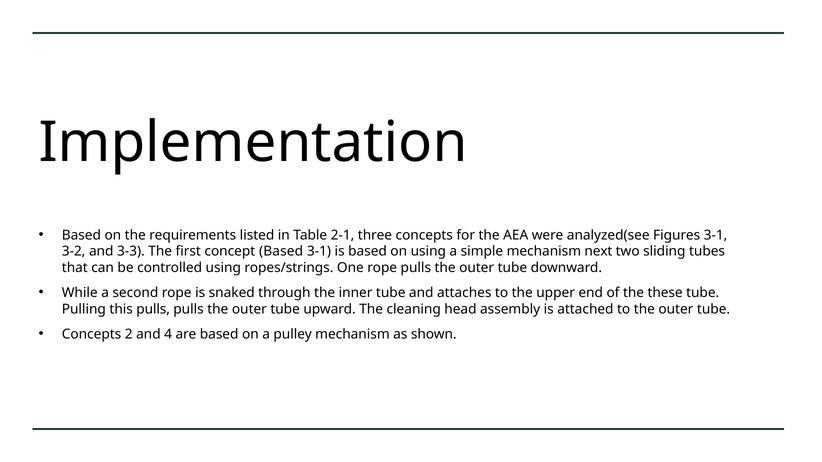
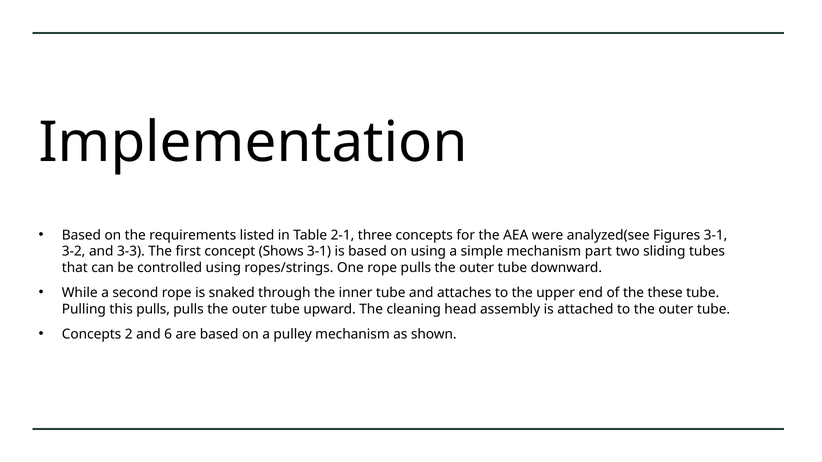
concept Based: Based -> Shows
next: next -> part
4: 4 -> 6
